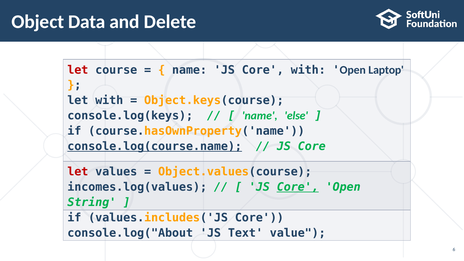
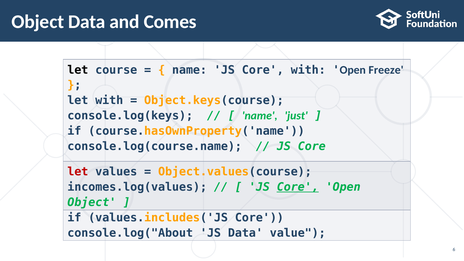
Delete: Delete -> Comes
let at (78, 70) colour: red -> black
Laptop: Laptop -> Freeze
else: else -> just
console.log(course.name underline: present -> none
String at (92, 202): String -> Object
JS Text: Text -> Data
